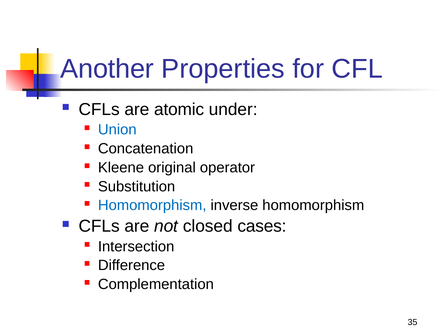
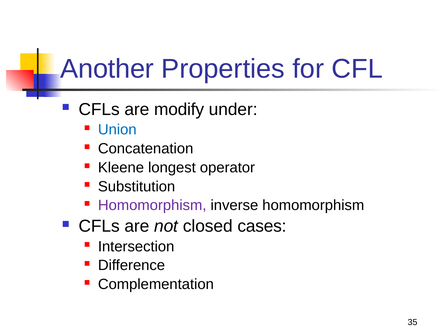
atomic: atomic -> modify
original: original -> longest
Homomorphism at (152, 205) colour: blue -> purple
